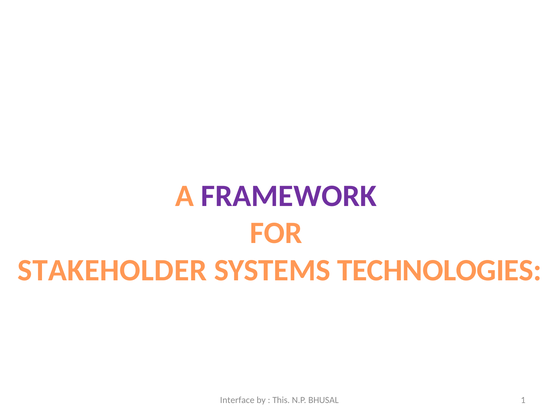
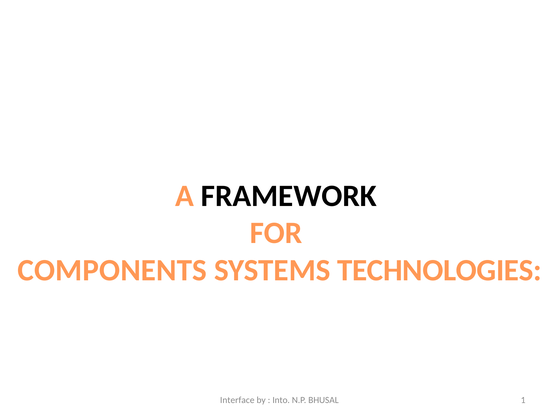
FRAMEWORK colour: purple -> black
STAKEHOLDER: STAKEHOLDER -> COMPONENTS
This: This -> Into
